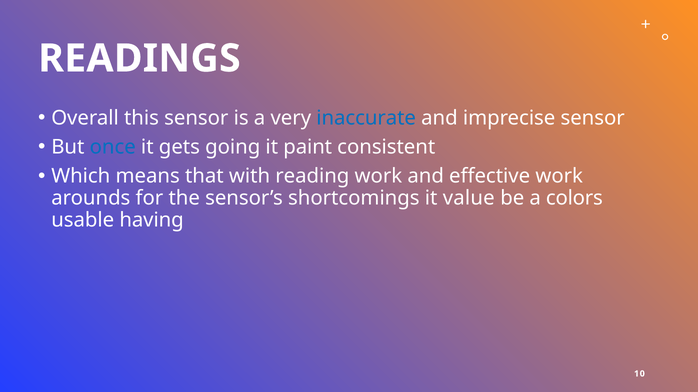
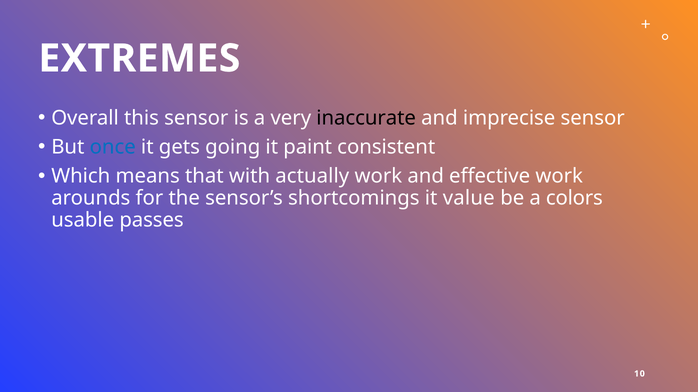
READINGS: READINGS -> EXTREMES
inaccurate colour: blue -> black
reading: reading -> actually
having: having -> passes
